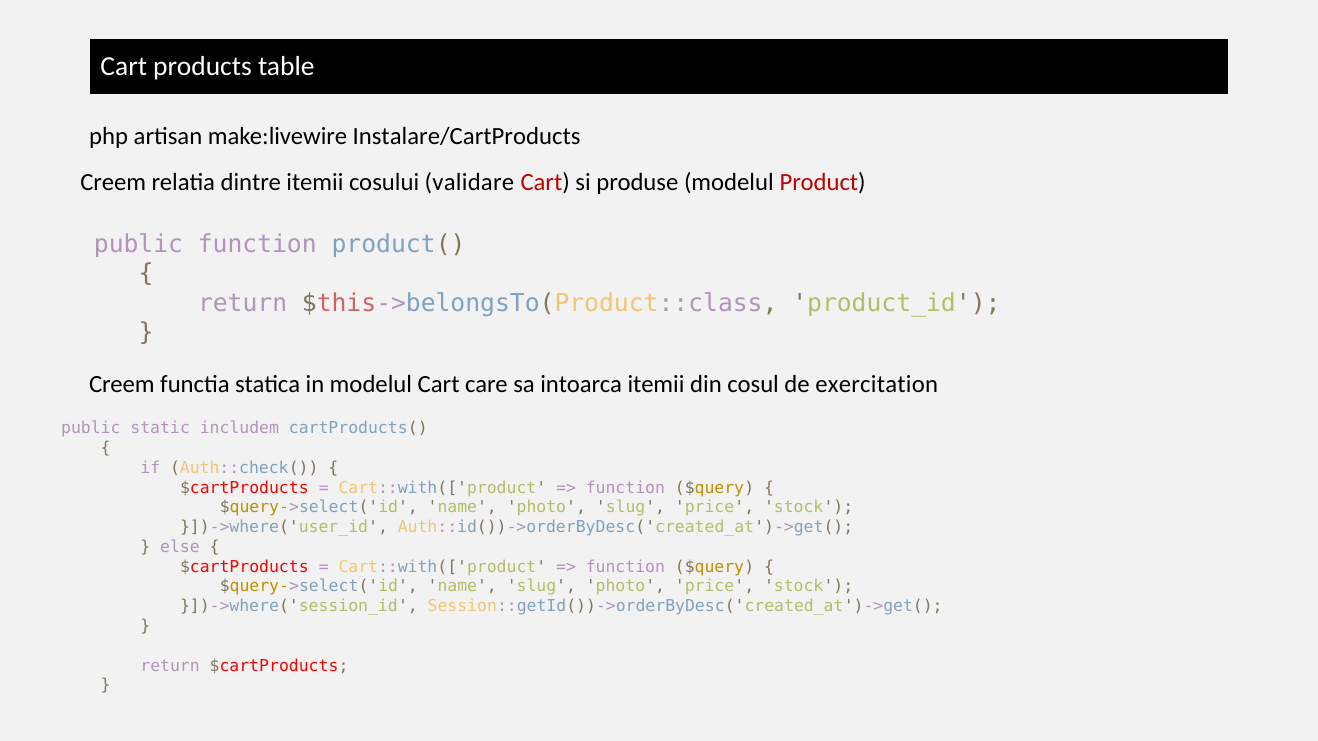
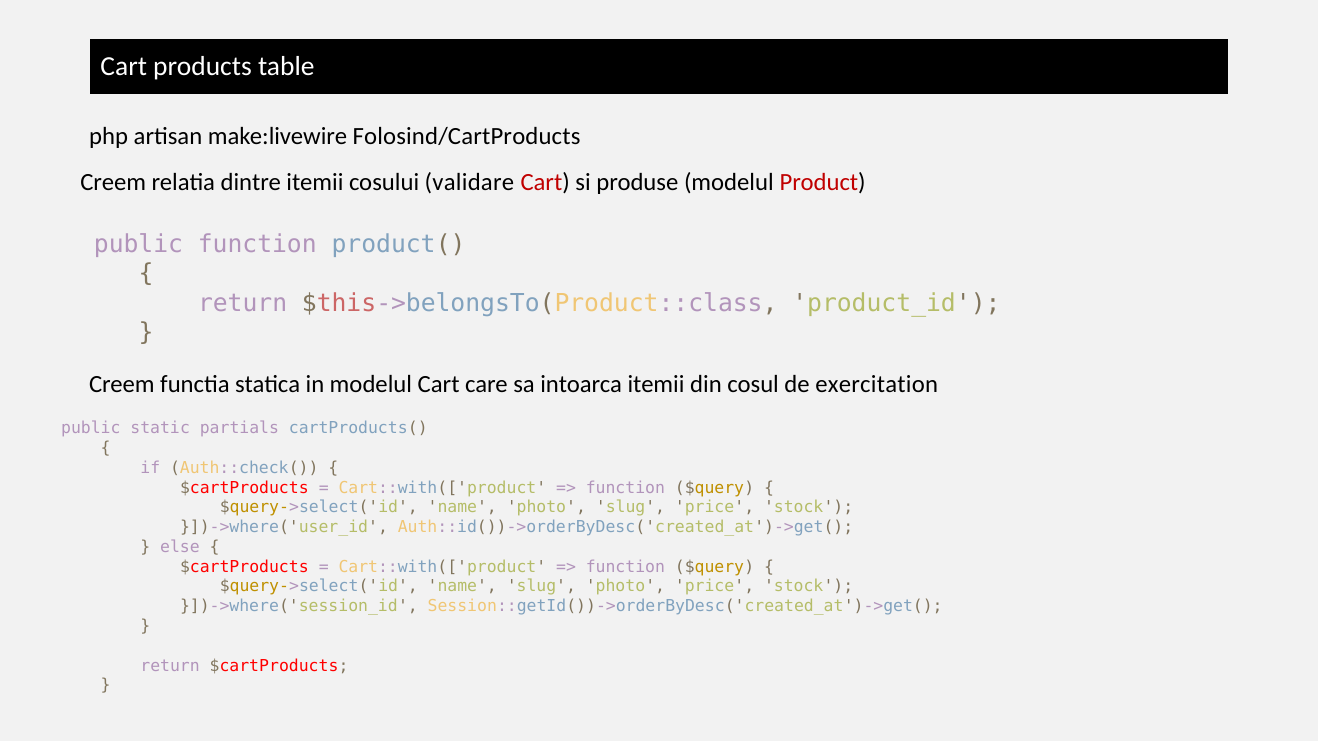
Instalare/CartProducts: Instalare/CartProducts -> Folosind/CartProducts
includem: includem -> partials
